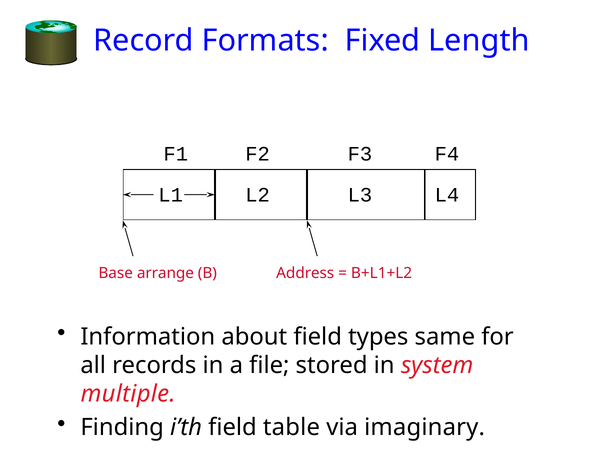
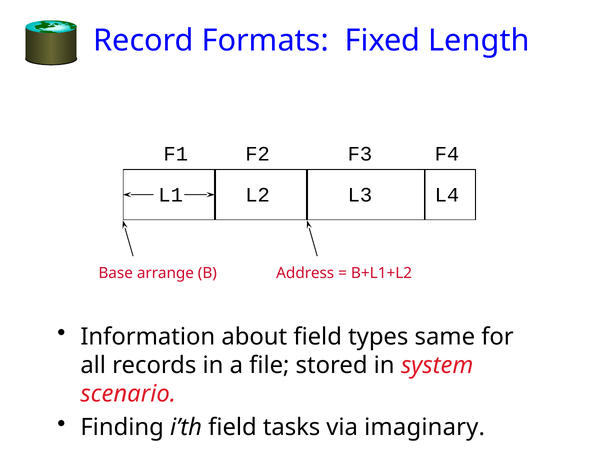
multiple: multiple -> scenario
table: table -> tasks
